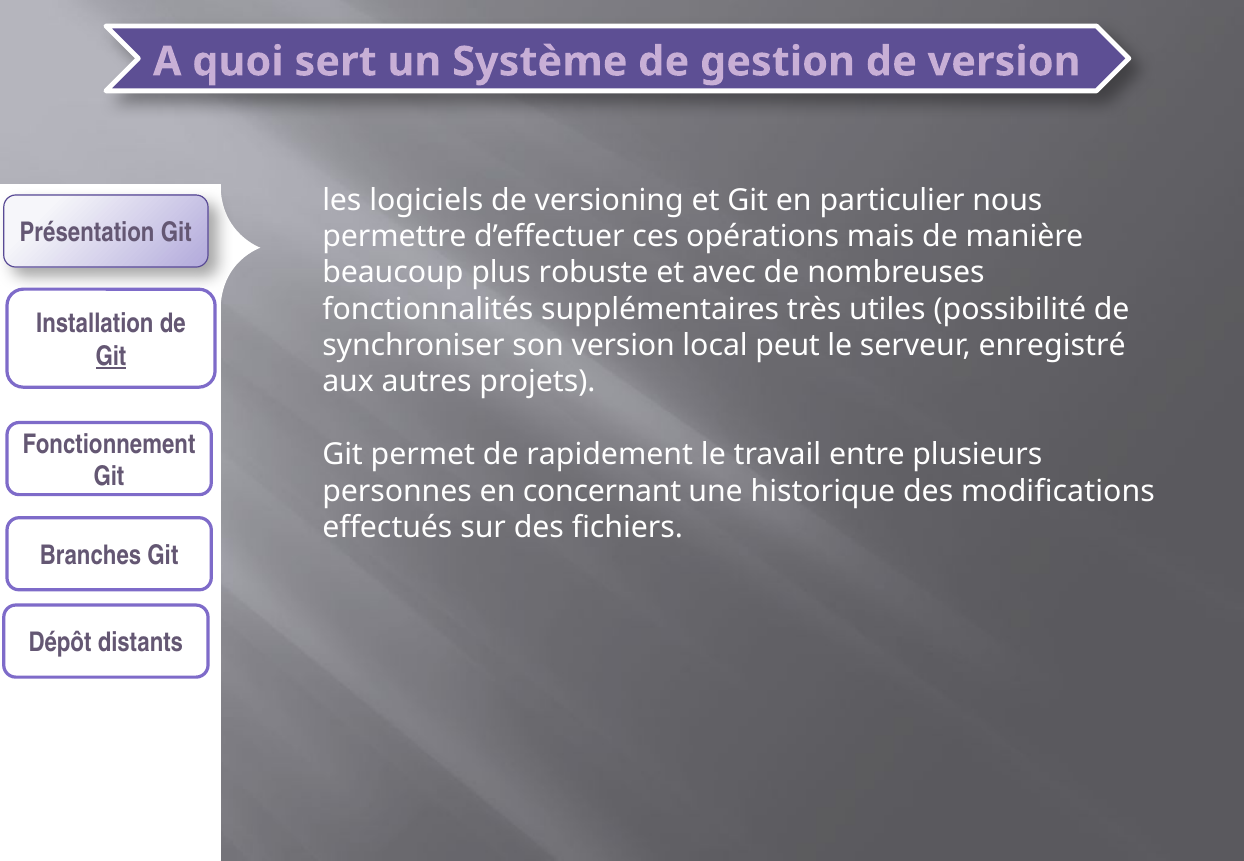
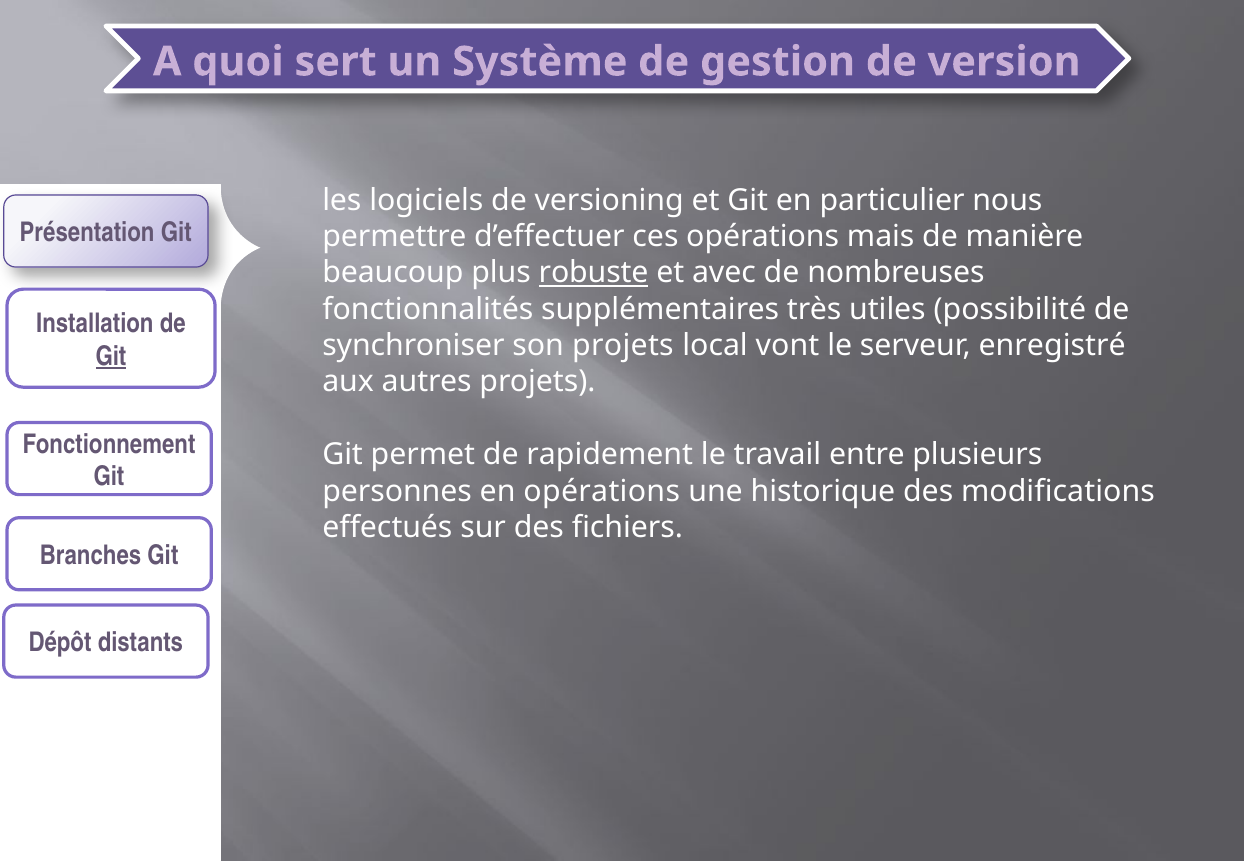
robuste underline: none -> present
son version: version -> projets
peut: peut -> vont
en concernant: concernant -> opérations
